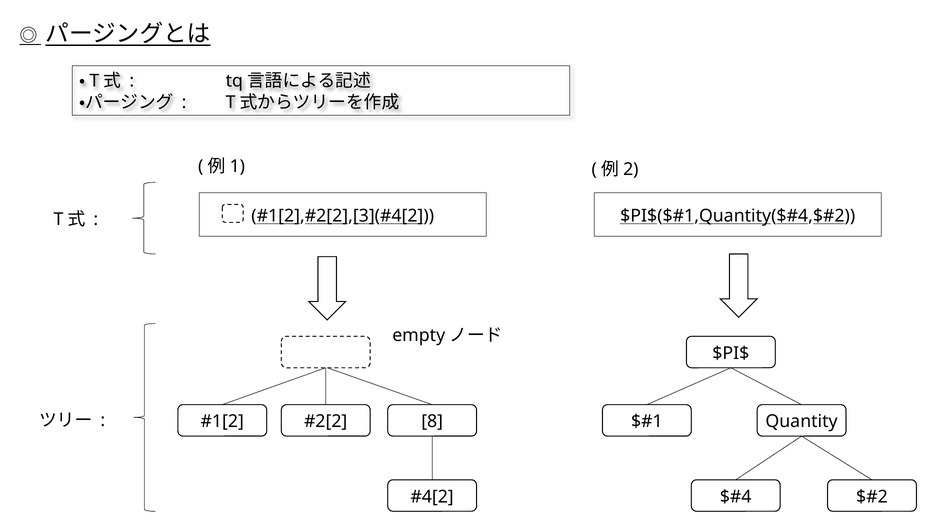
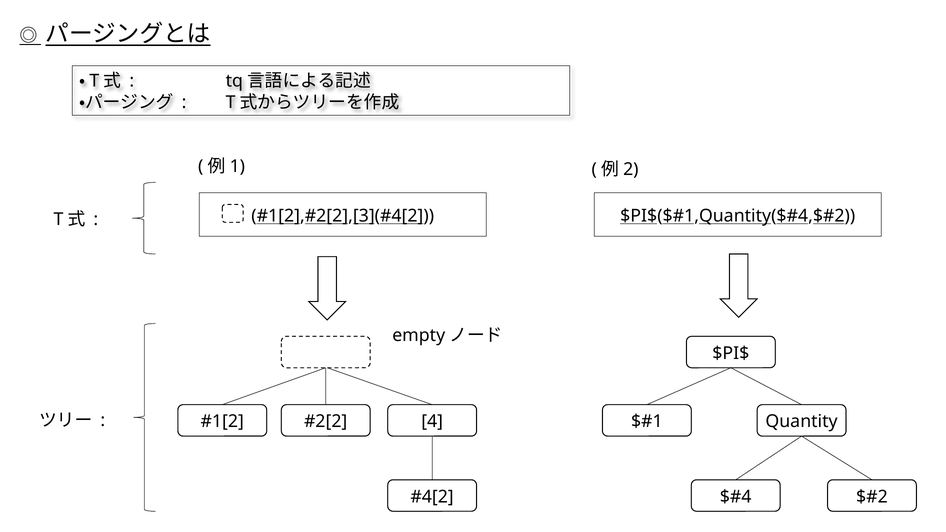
8: 8 -> 4
